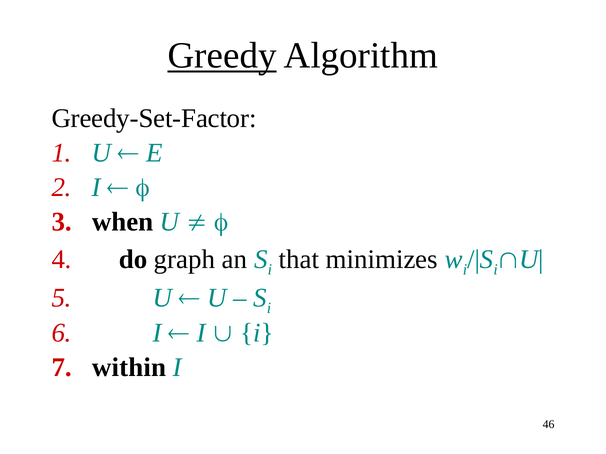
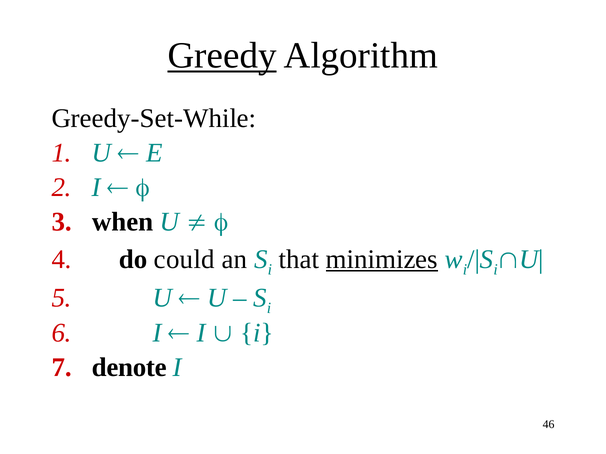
Greedy-Set-Factor: Greedy-Set-Factor -> Greedy-Set-While
graph: graph -> could
minimizes underline: none -> present
within: within -> denote
